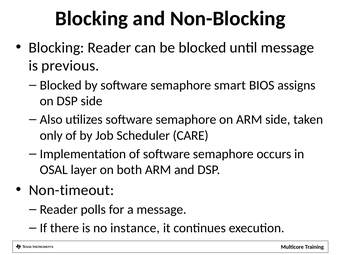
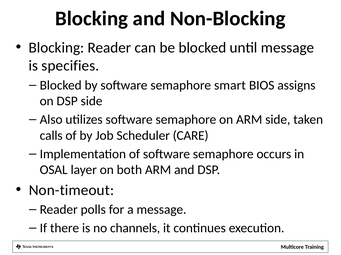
previous: previous -> specifies
only: only -> calls
instance: instance -> channels
